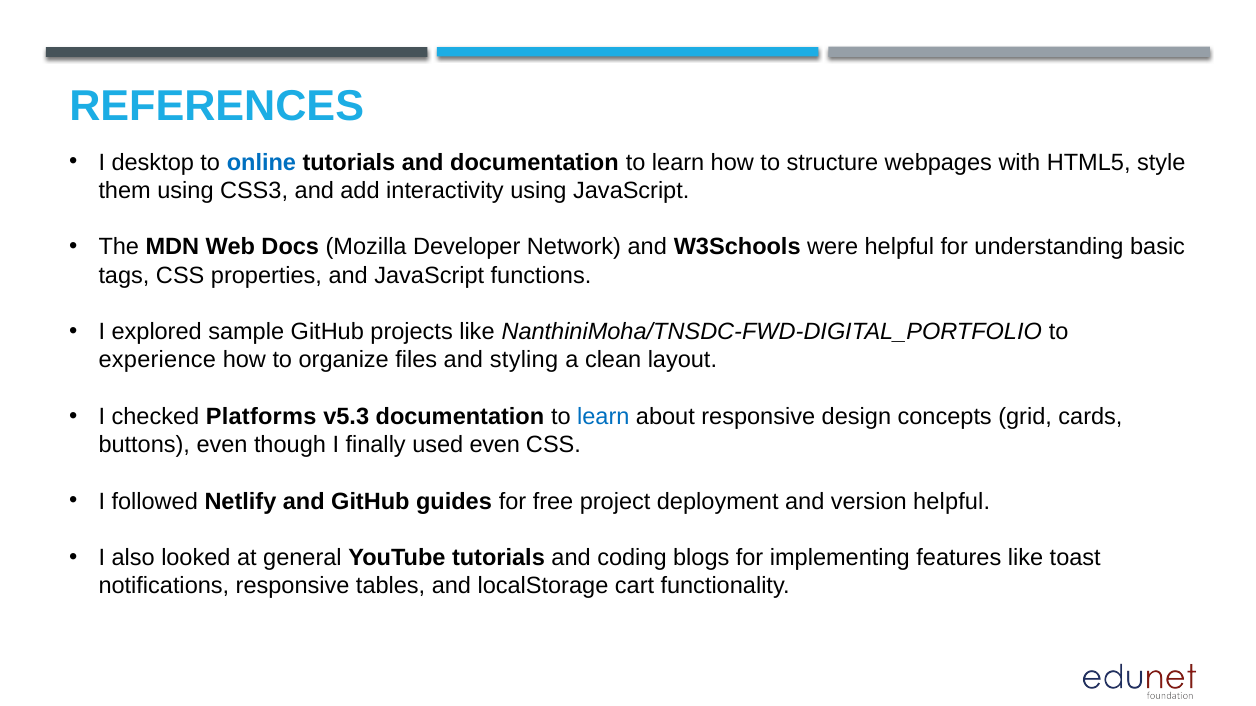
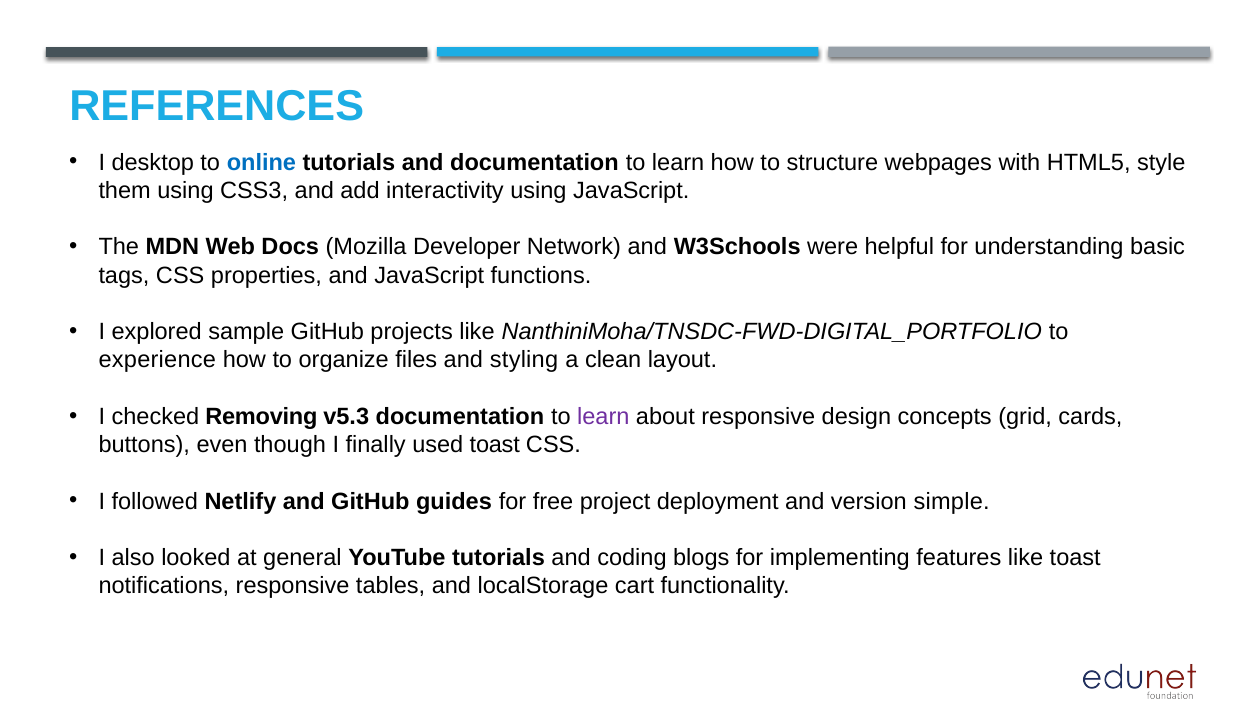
Platforms: Platforms -> Removing
learn at (603, 417) colour: blue -> purple
used even: even -> toast
version helpful: helpful -> simple
